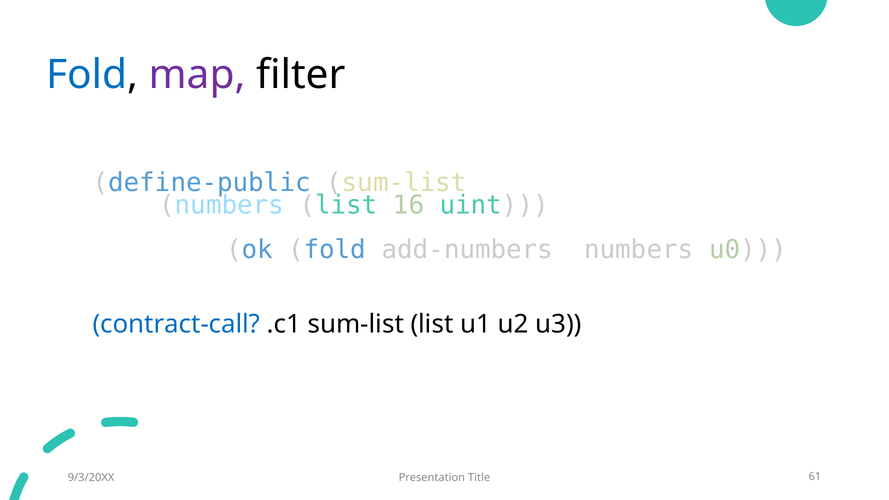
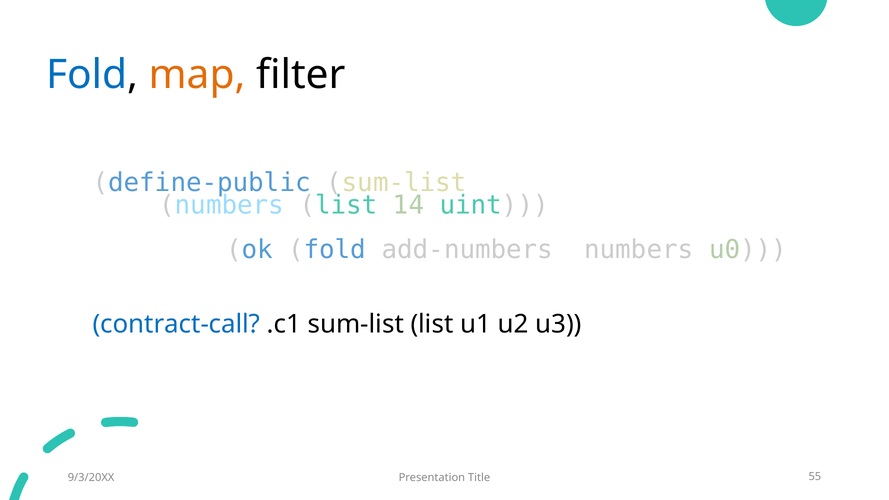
map colour: purple -> orange
16: 16 -> 14
61: 61 -> 55
